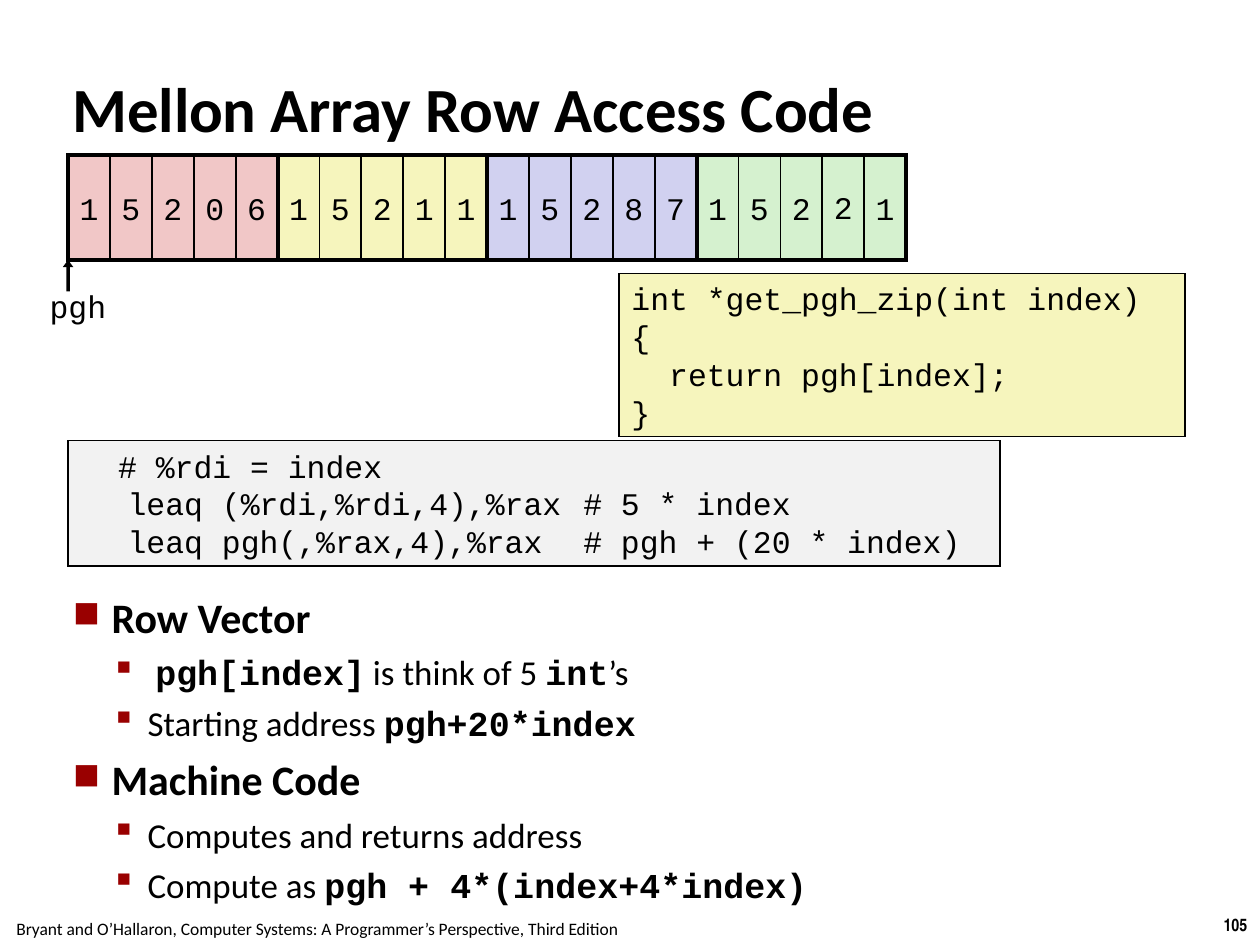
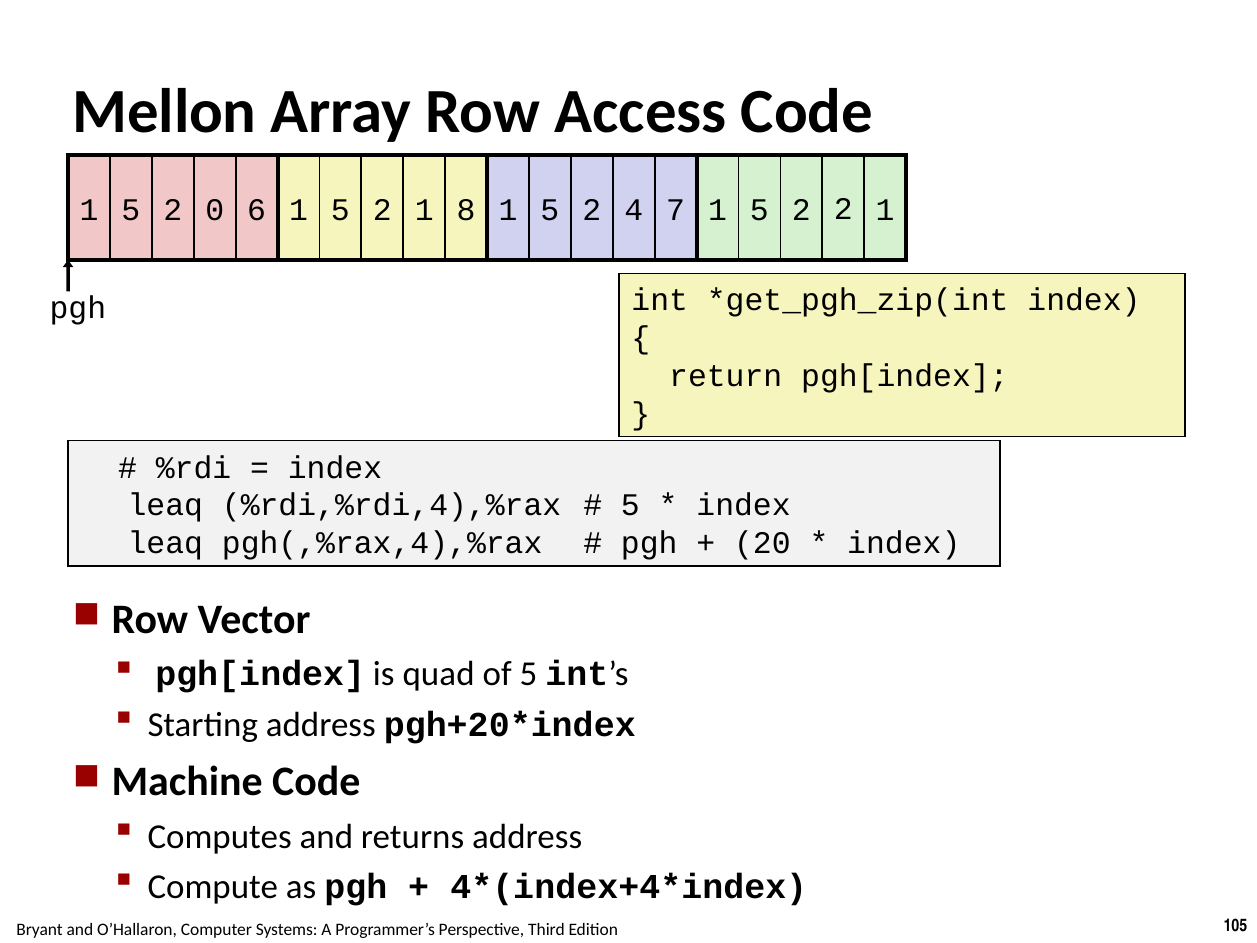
2 1 1: 1 -> 8
8: 8 -> 4
think: think -> quad
